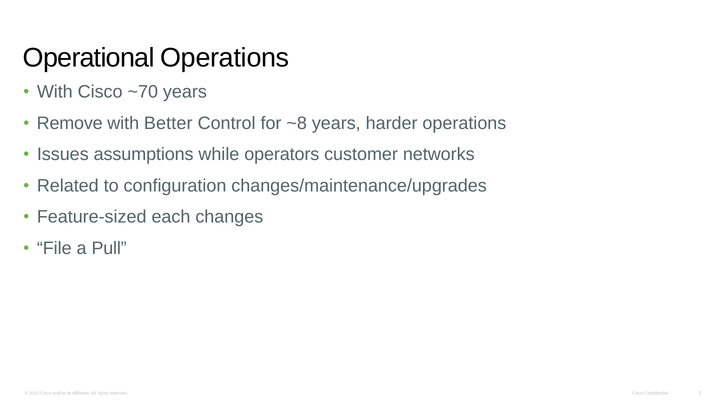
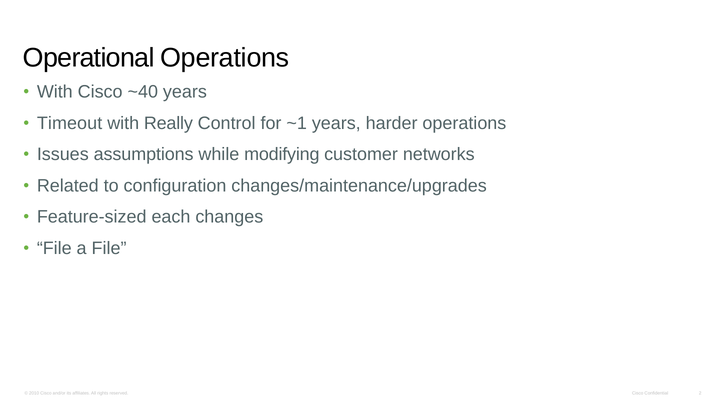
~70: ~70 -> ~40
Remove: Remove -> Timeout
Better: Better -> Really
~8: ~8 -> ~1
operators: operators -> modifying
a Pull: Pull -> File
